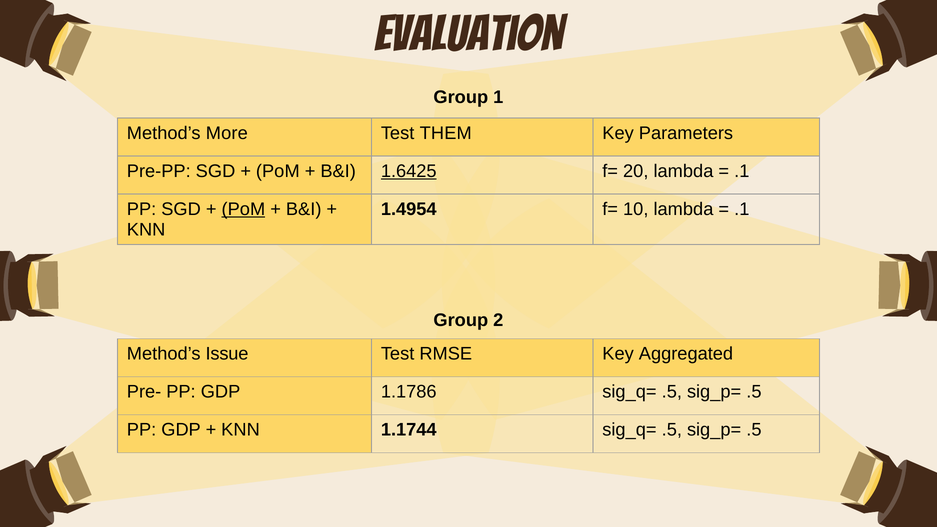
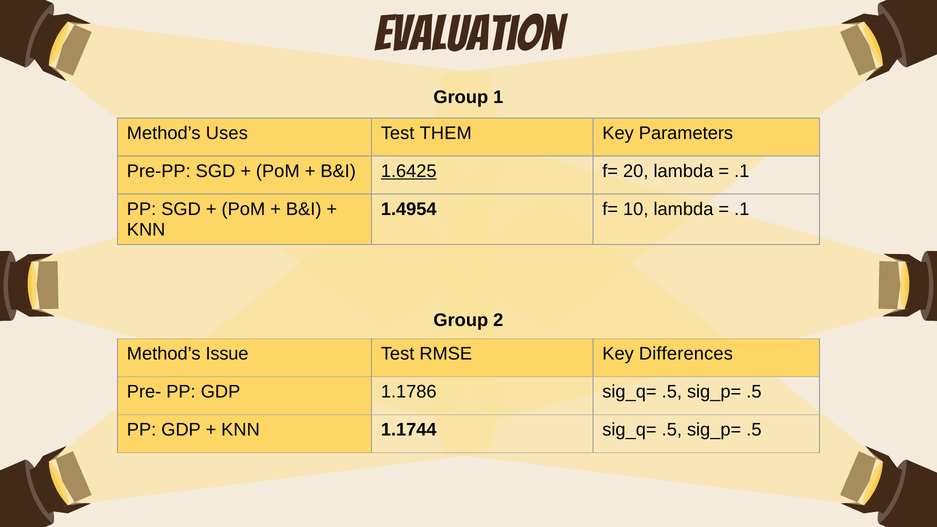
More: More -> Uses
PoM at (243, 209) underline: present -> none
Aggregated: Aggregated -> Differences
